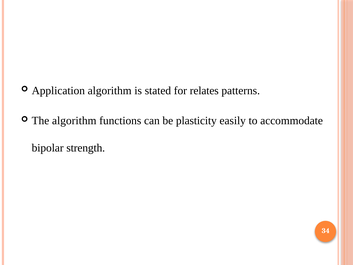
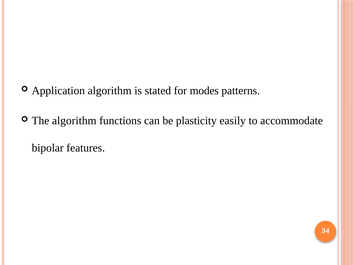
relates: relates -> modes
strength: strength -> features
